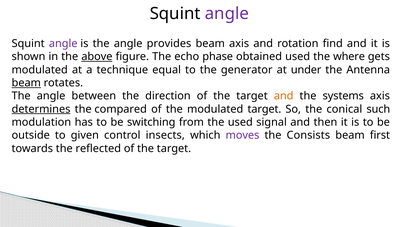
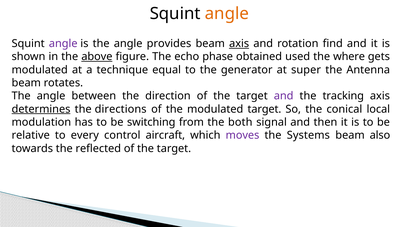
angle at (227, 14) colour: purple -> orange
axis at (239, 44) underline: none -> present
under: under -> super
beam at (26, 83) underline: present -> none
and at (284, 96) colour: orange -> purple
systems: systems -> tracking
compared: compared -> directions
such: such -> local
the used: used -> both
outside: outside -> relative
given: given -> every
insects: insects -> aircraft
Consists: Consists -> Systems
first: first -> also
